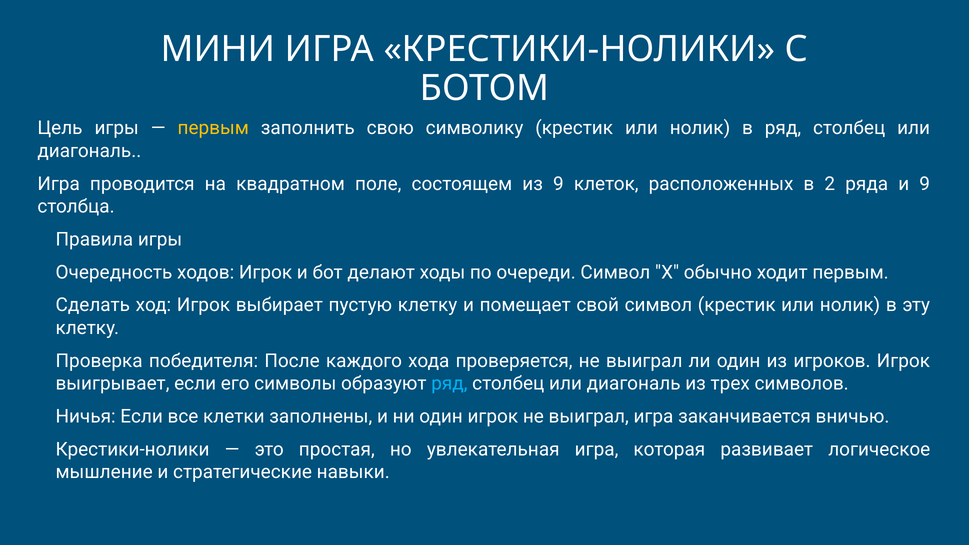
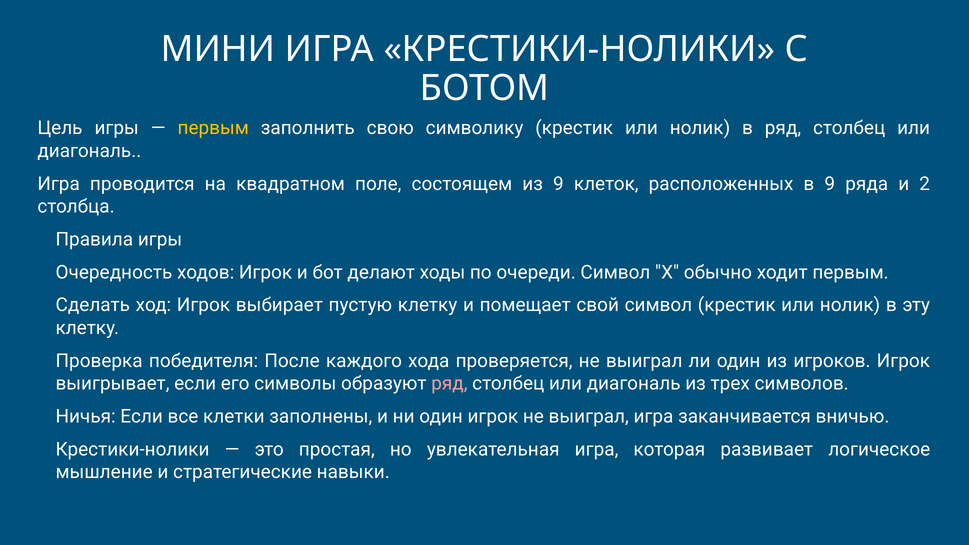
в 2: 2 -> 9
и 9: 9 -> 2
ряд at (449, 384) colour: light blue -> pink
